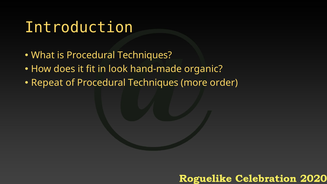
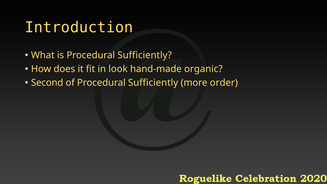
is Procedural Techniques: Techniques -> Sufficiently
Repeat: Repeat -> Second
of Procedural Techniques: Techniques -> Sufficiently
